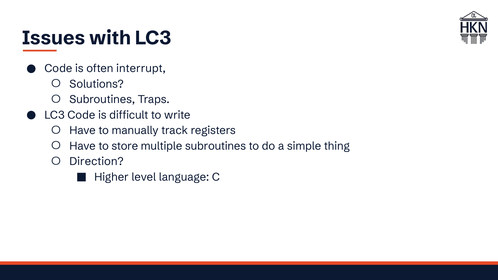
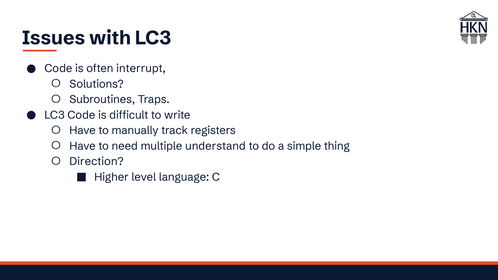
store: store -> need
multiple subroutines: subroutines -> understand
